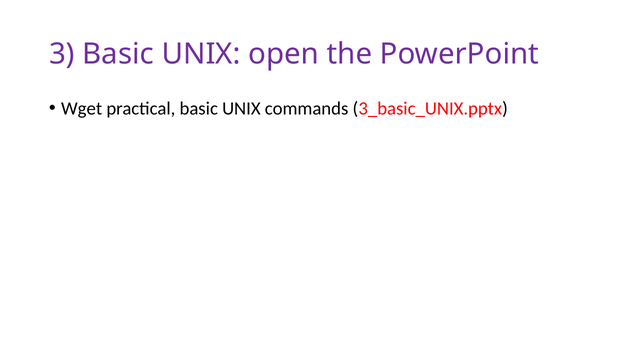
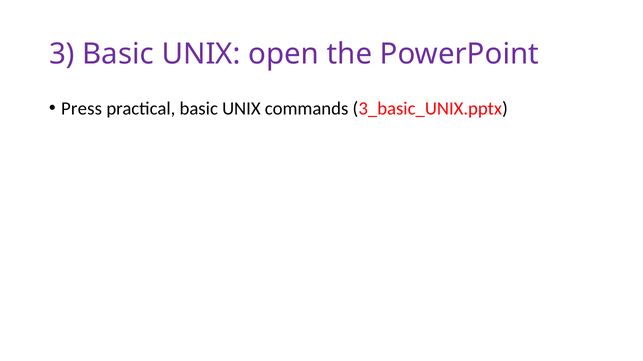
Wget: Wget -> Press
